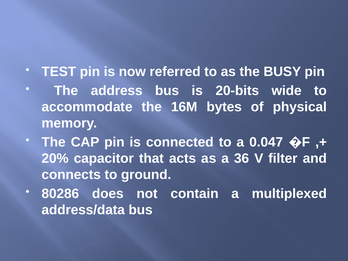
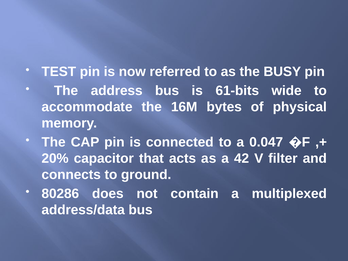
20-bits: 20-bits -> 61-bits
36: 36 -> 42
